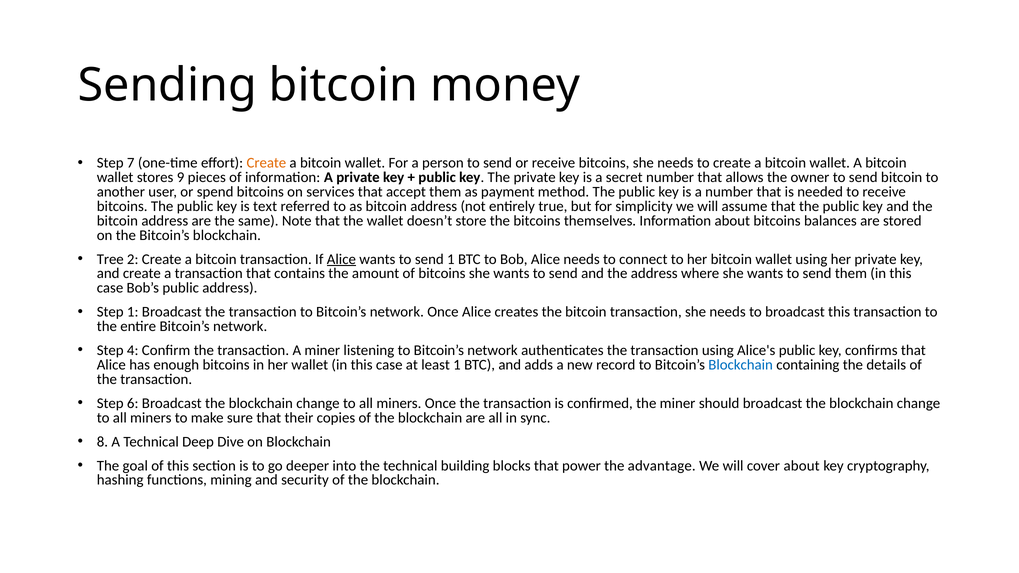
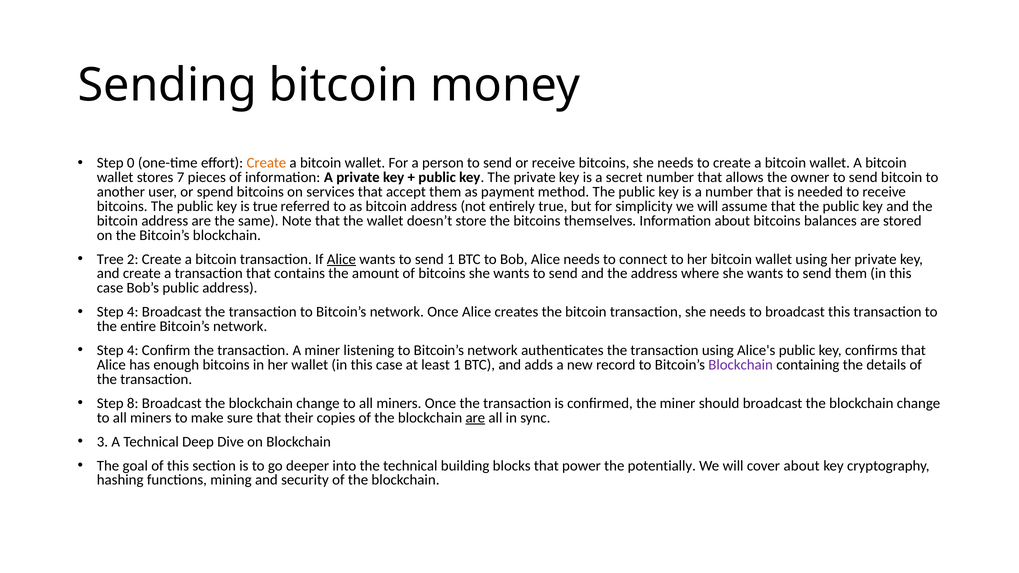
7: 7 -> 0
9: 9 -> 7
is text: text -> true
1 at (133, 312): 1 -> 4
Blockchain at (741, 365) colour: blue -> purple
6: 6 -> 8
are at (475, 418) underline: none -> present
8: 8 -> 3
advantage: advantage -> potentially
